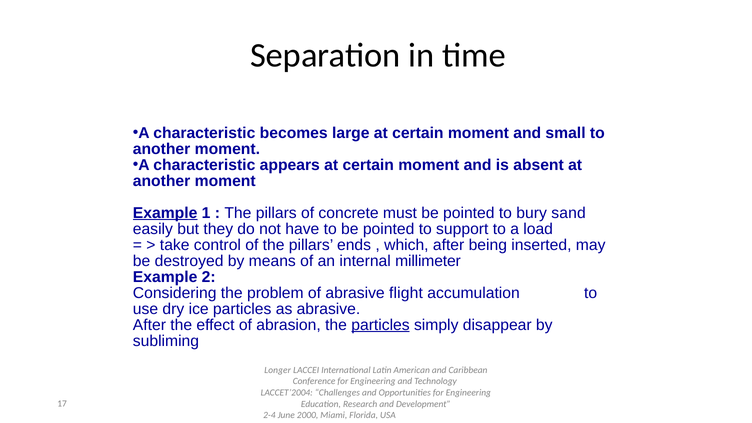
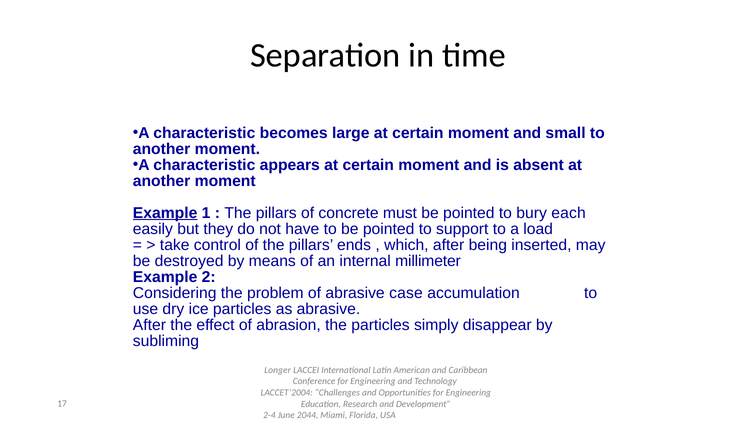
sand: sand -> each
flight: flight -> case
particles at (381, 325) underline: present -> none
2000: 2000 -> 2044
